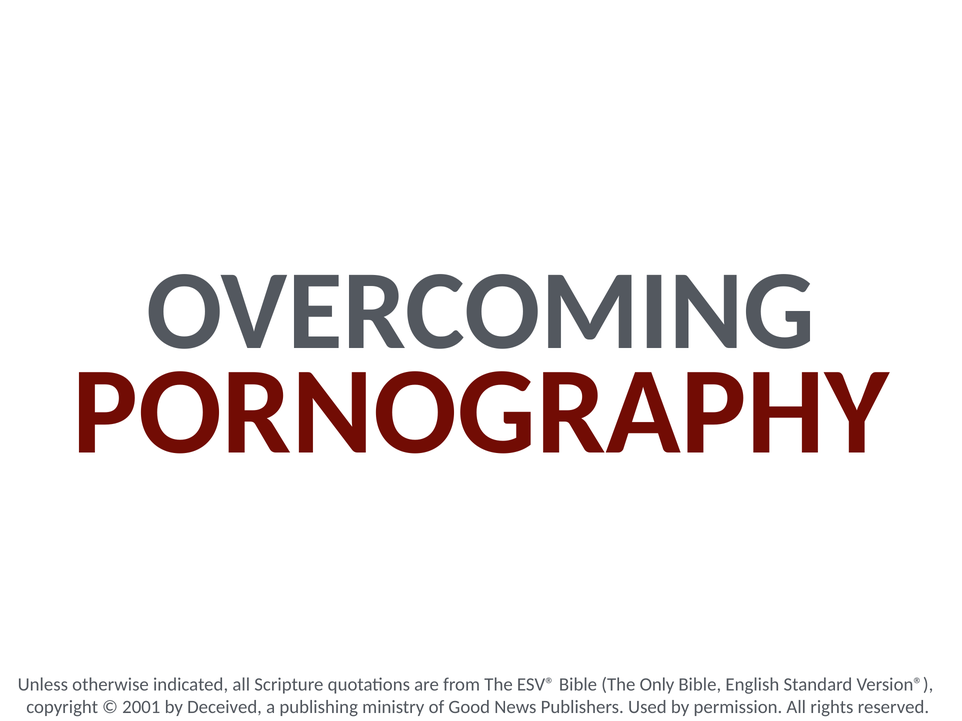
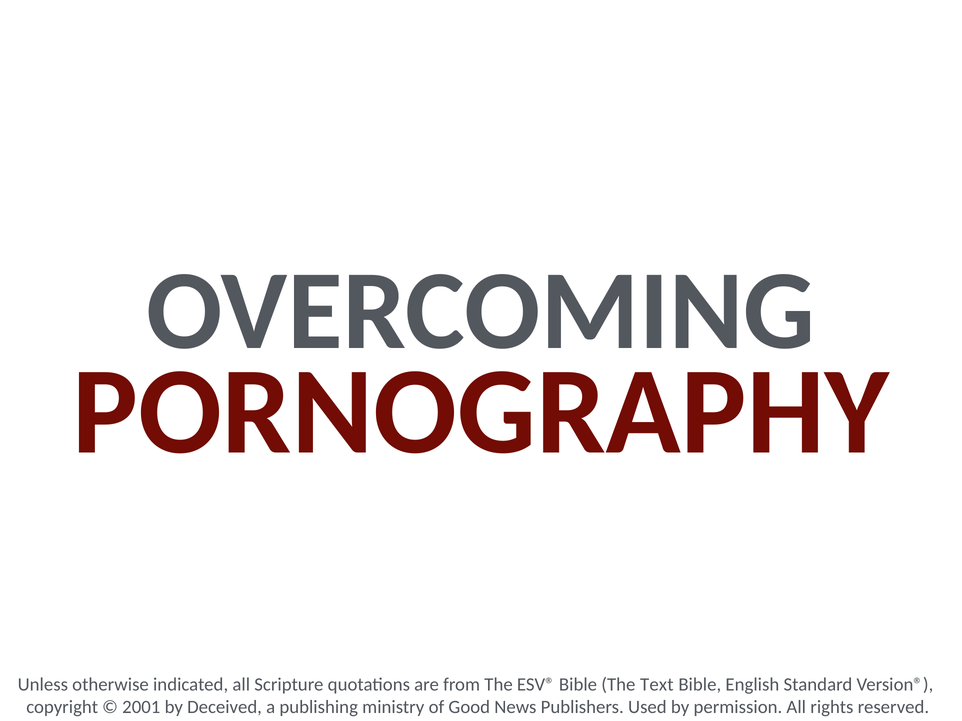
Only: Only -> Text
